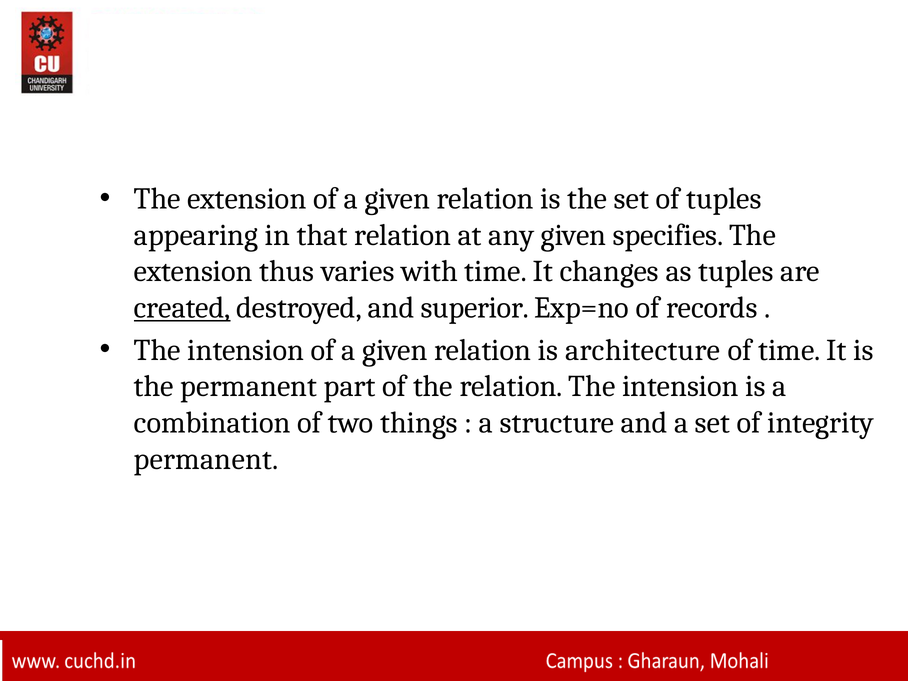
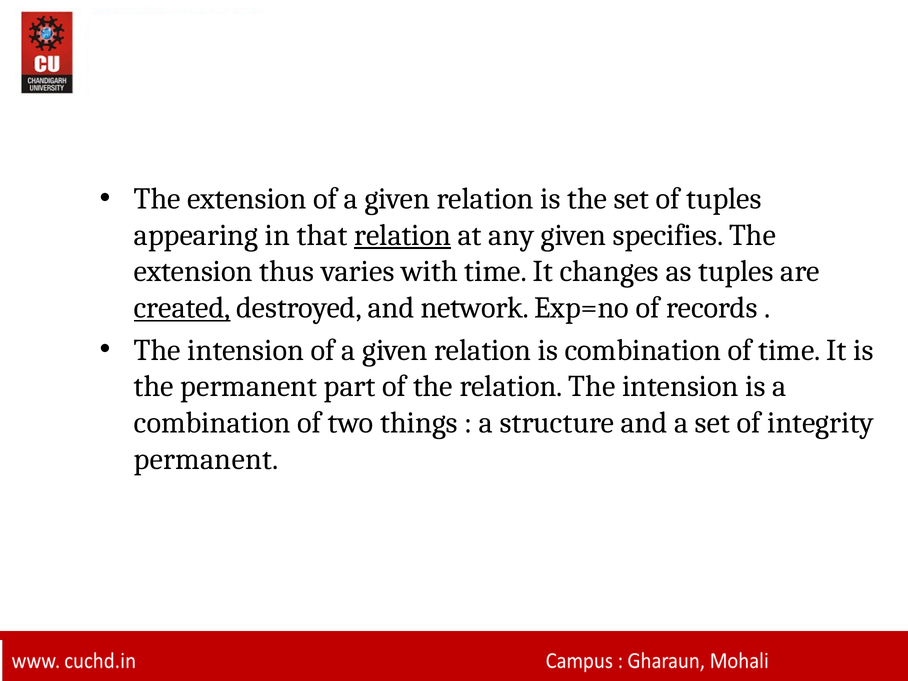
relation at (403, 235) underline: none -> present
superior: superior -> network
is architecture: architecture -> combination
